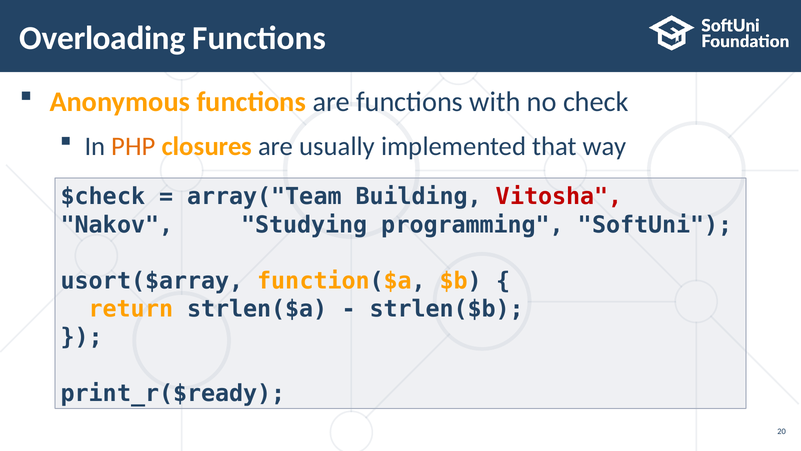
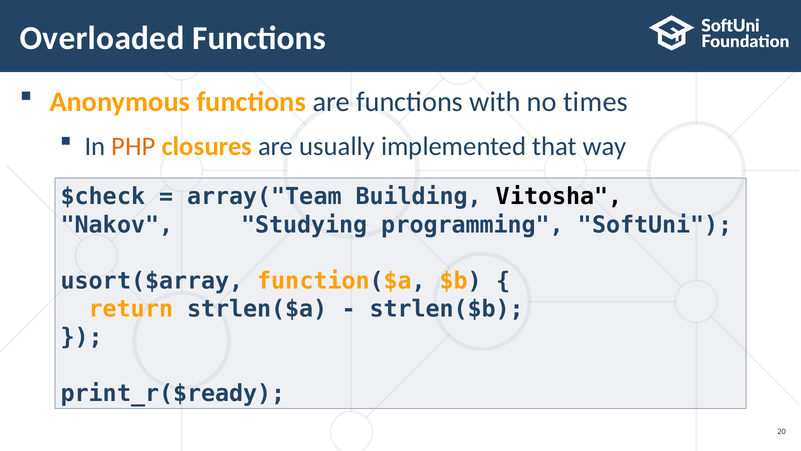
Overloading: Overloading -> Overloaded
check: check -> times
Vitosha colour: red -> black
